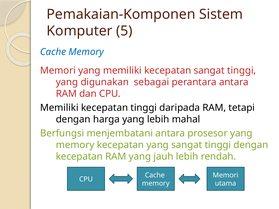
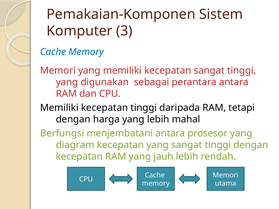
5: 5 -> 3
memory at (75, 145): memory -> diagram
